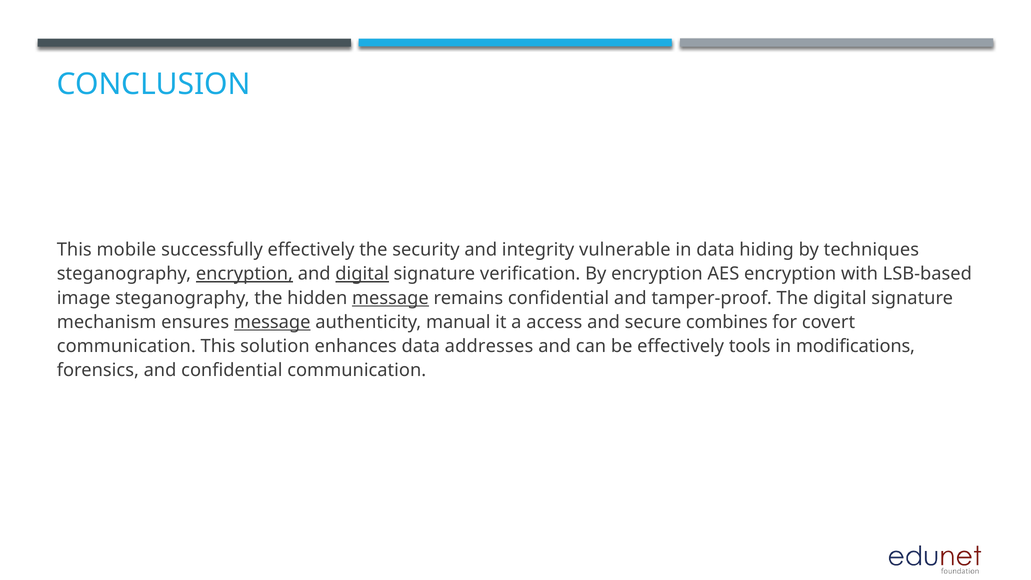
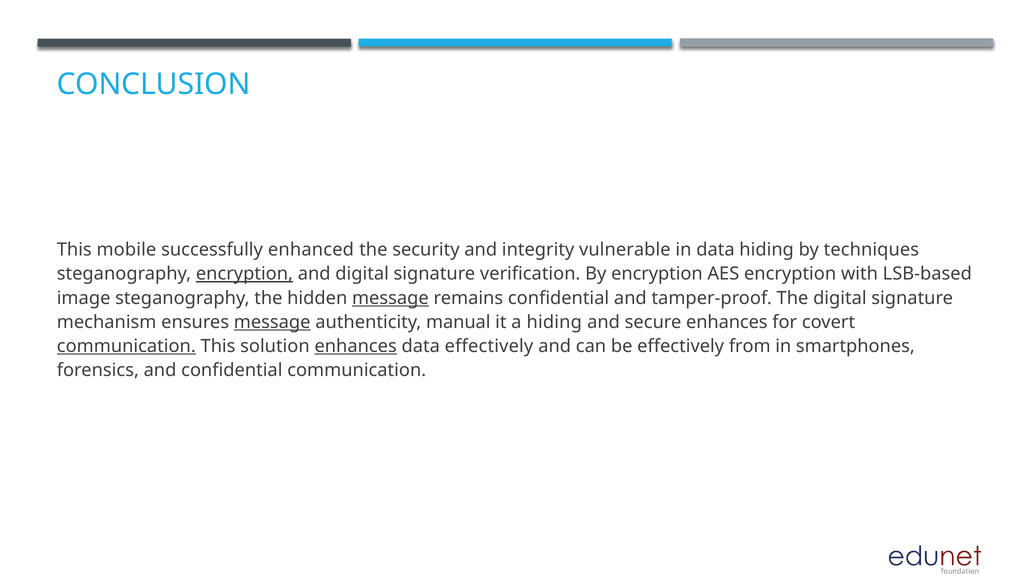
successfully effectively: effectively -> enhanced
digital at (362, 274) underline: present -> none
a access: access -> hiding
secure combines: combines -> enhances
communication at (126, 346) underline: none -> present
enhances at (356, 346) underline: none -> present
data addresses: addresses -> effectively
tools: tools -> from
modifications: modifications -> smartphones
